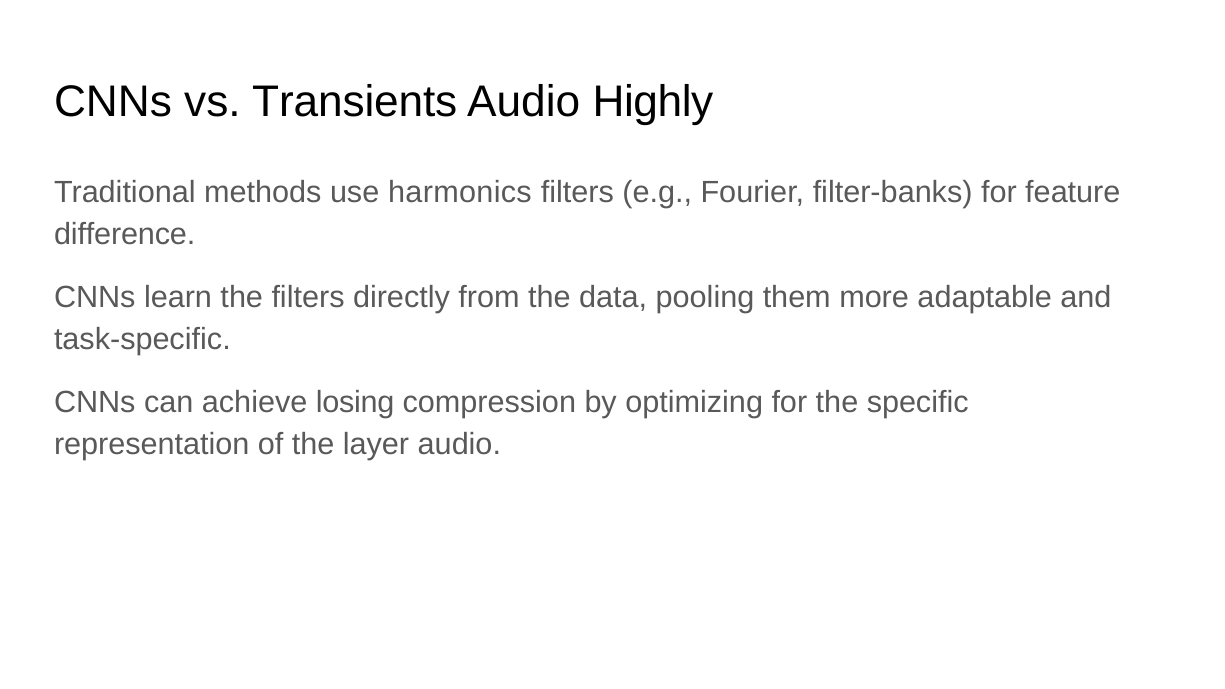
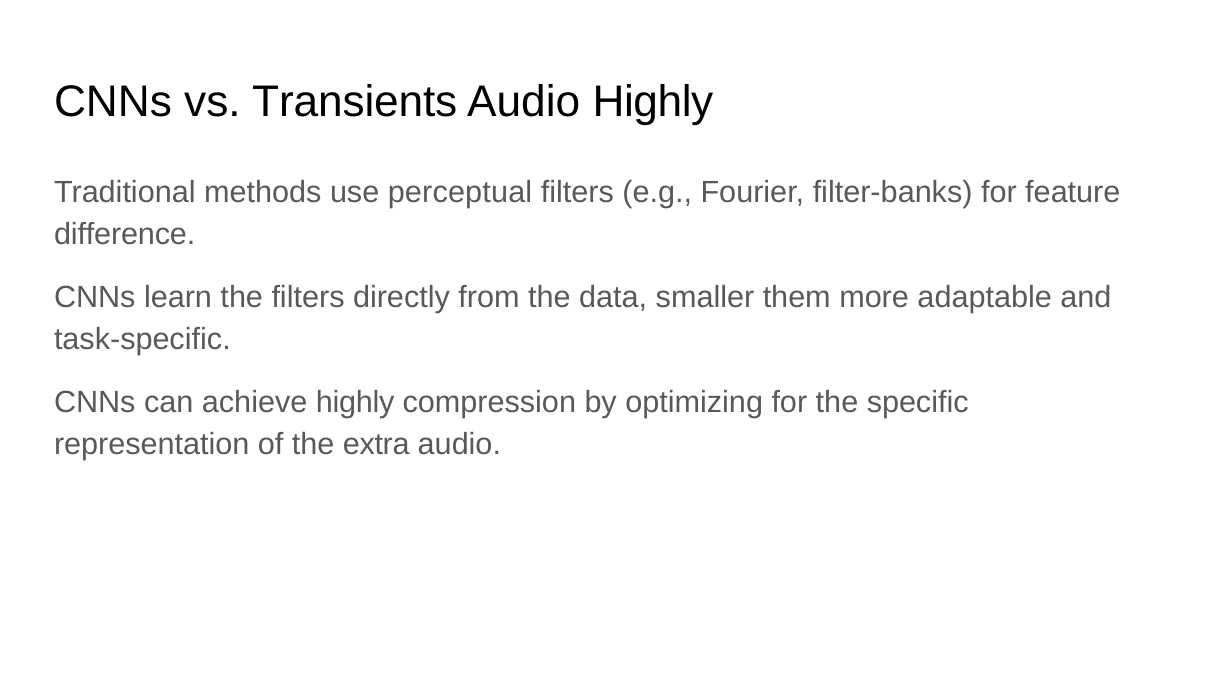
harmonics: harmonics -> perceptual
pooling: pooling -> smaller
achieve losing: losing -> highly
layer: layer -> extra
